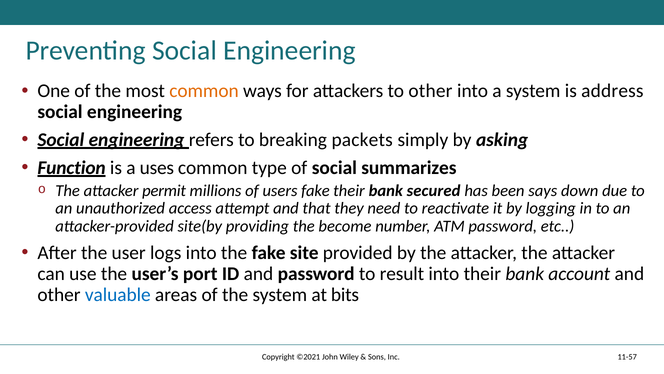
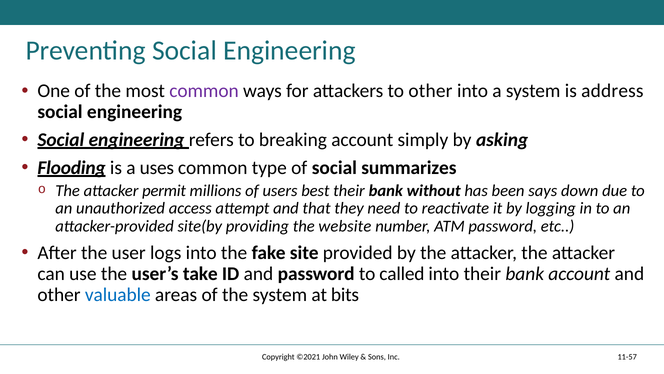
common at (204, 91) colour: orange -> purple
breaking packets: packets -> account
Function: Function -> Flooding
users fake: fake -> best
secured: secured -> without
become: become -> website
port: port -> take
result: result -> called
